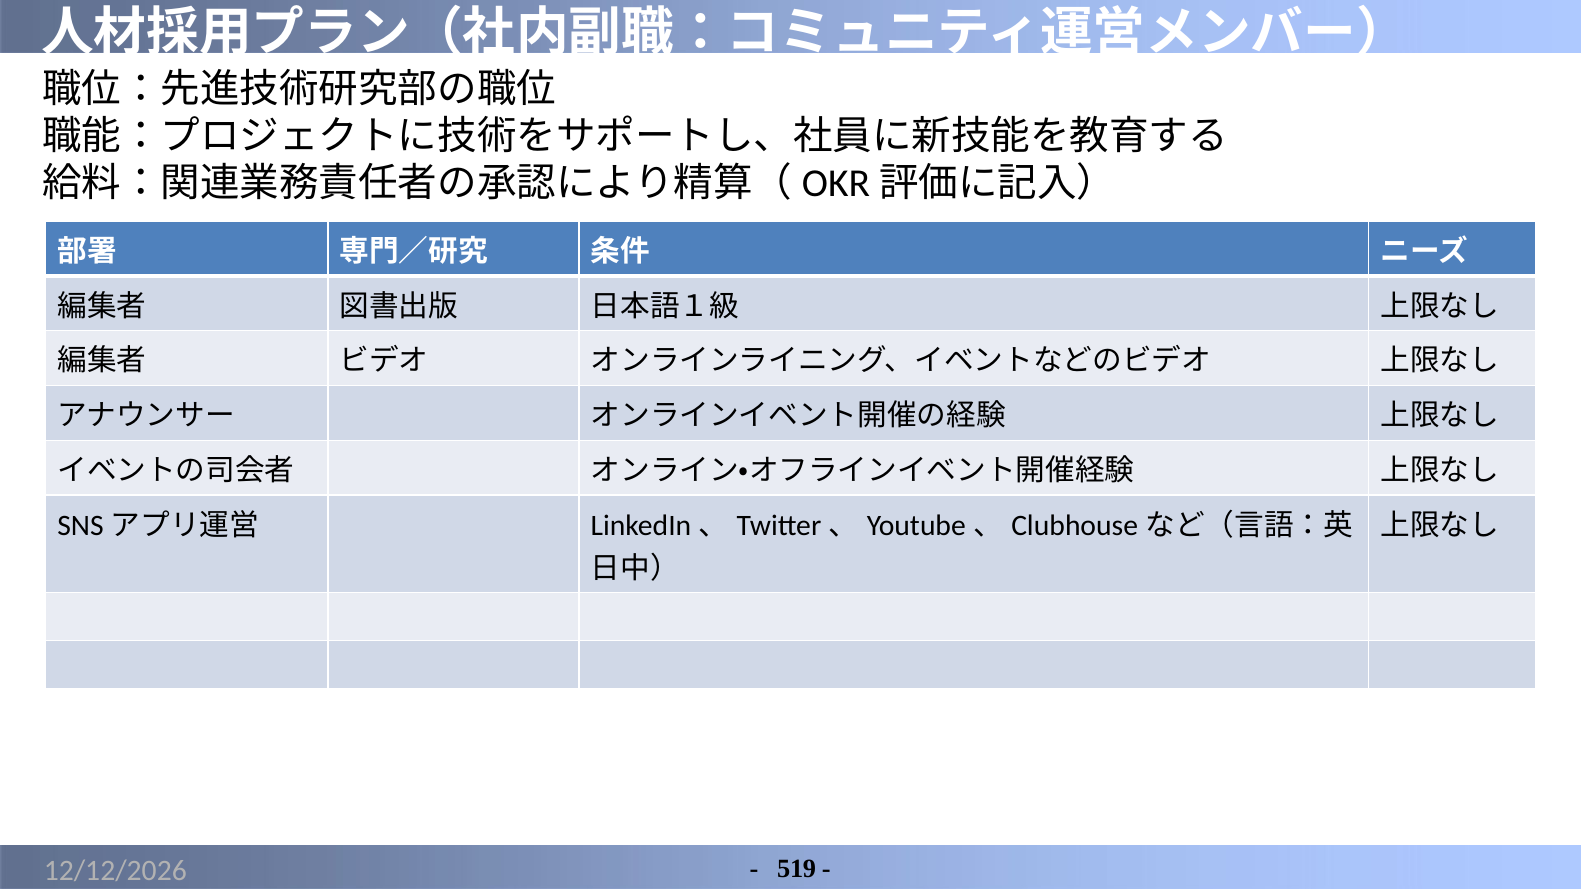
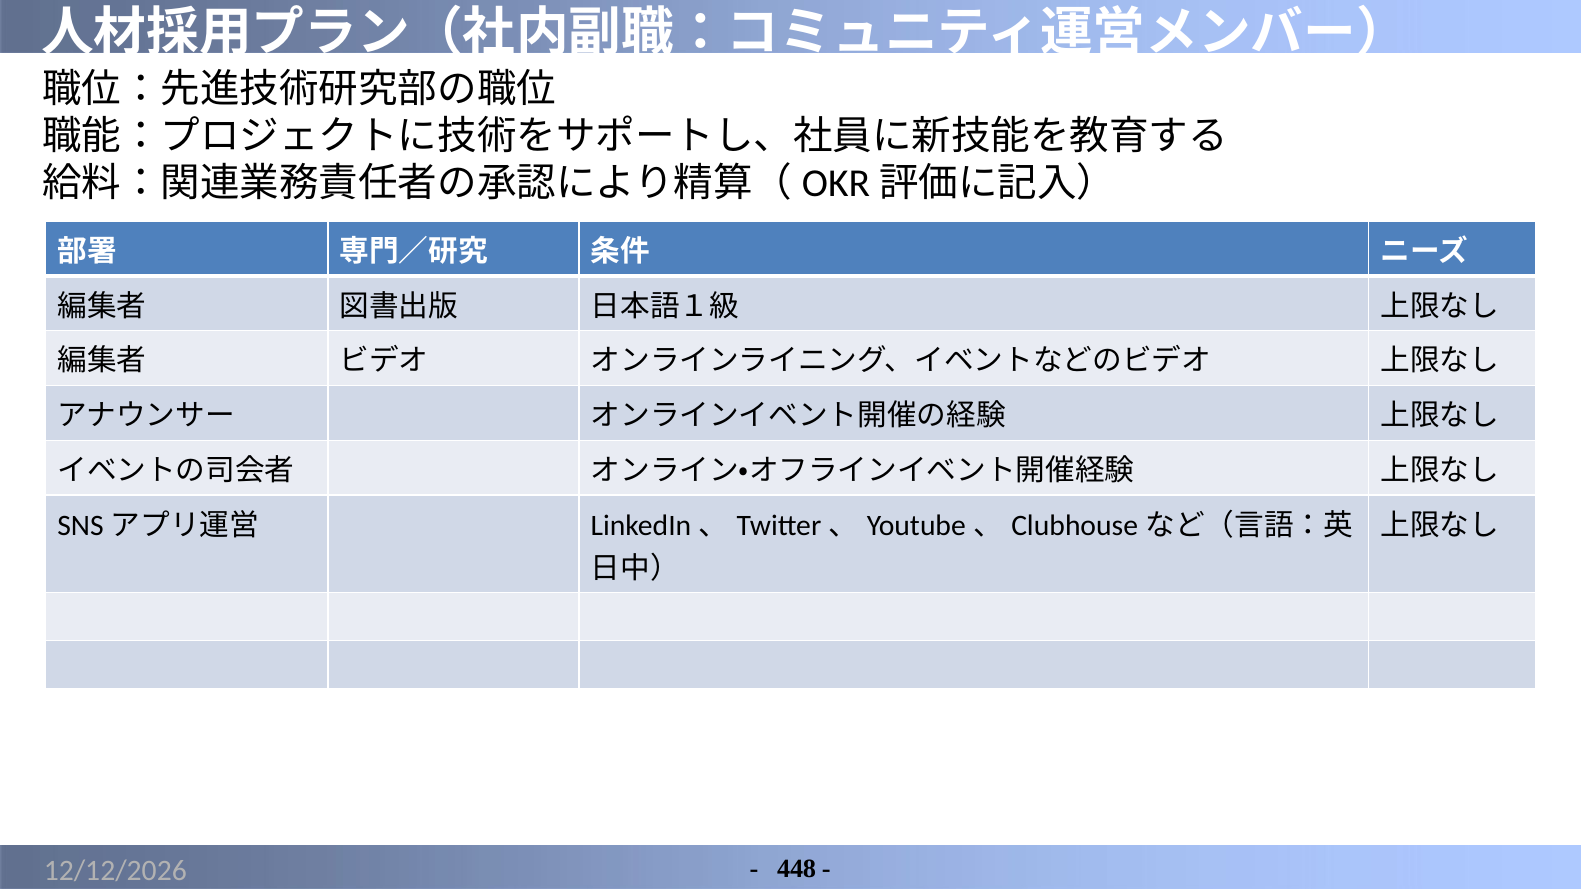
519: 519 -> 448
